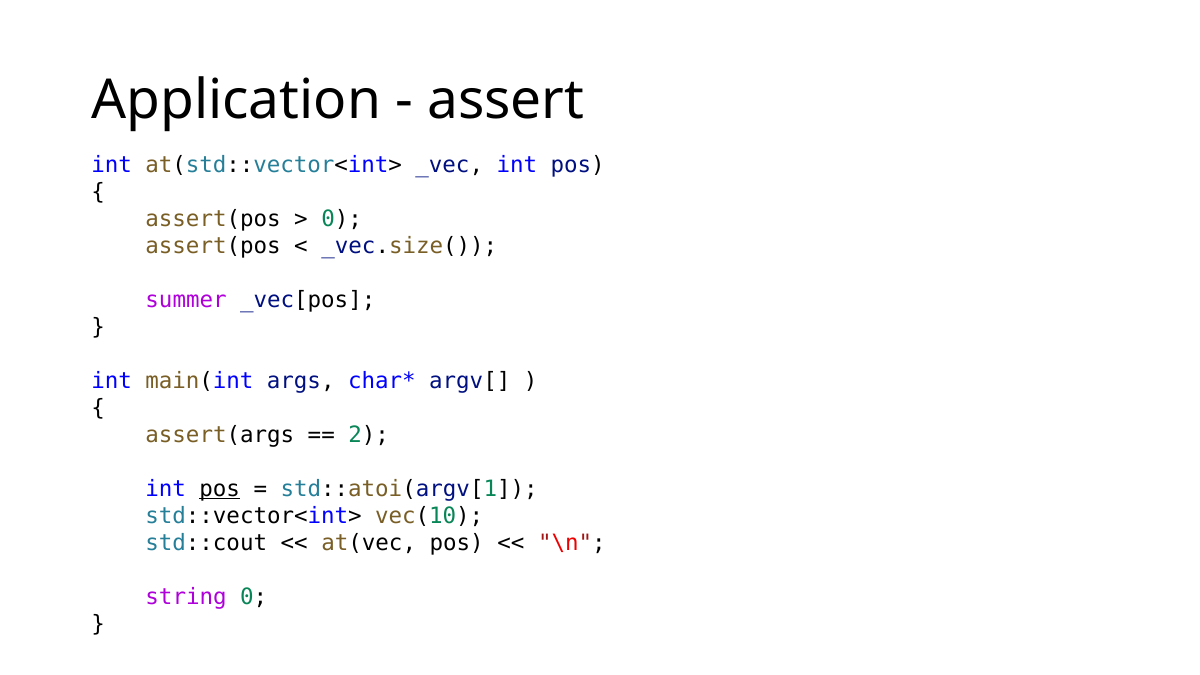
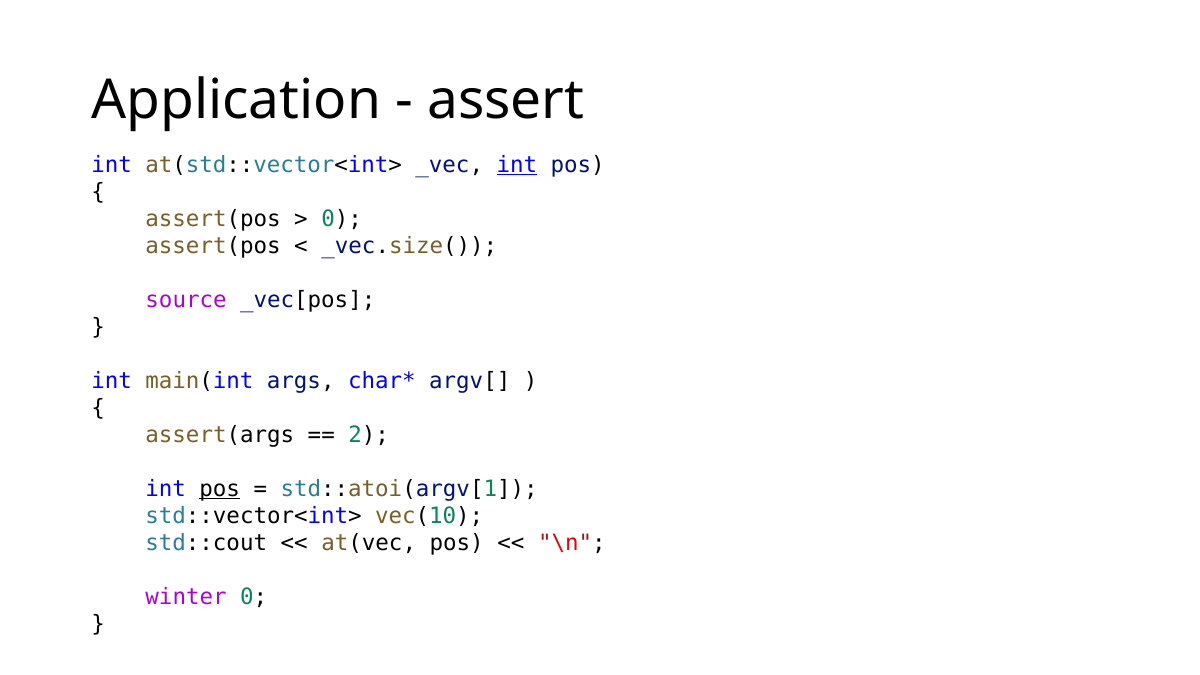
int at (517, 165) underline: none -> present
summer: summer -> source
string: string -> winter
